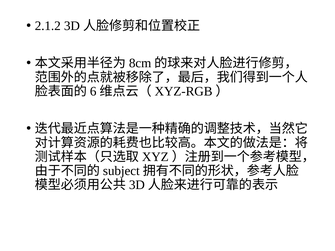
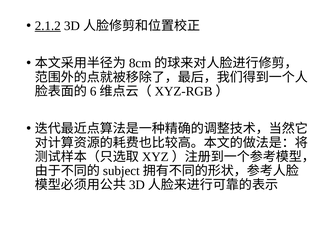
2.1.2 underline: none -> present
